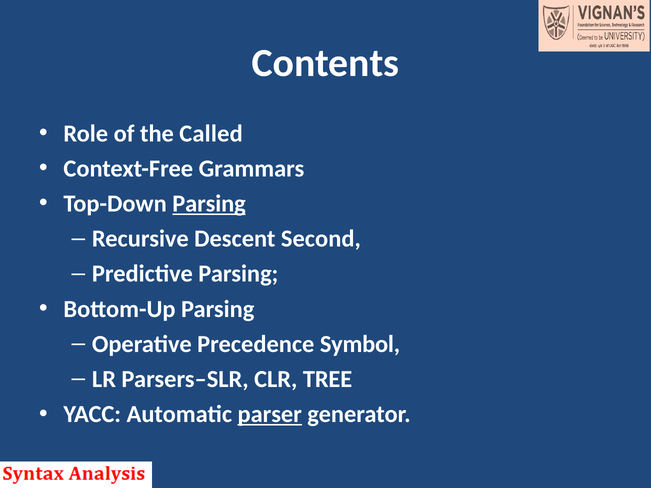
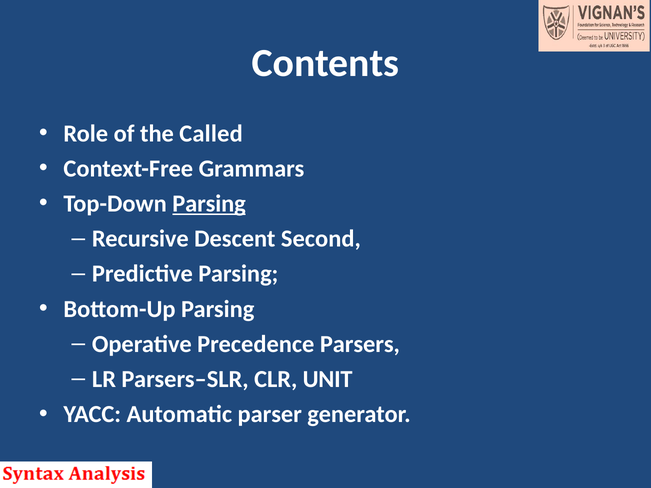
Symbol: Symbol -> Parsers
TREE: TREE -> UNIT
parser underline: present -> none
